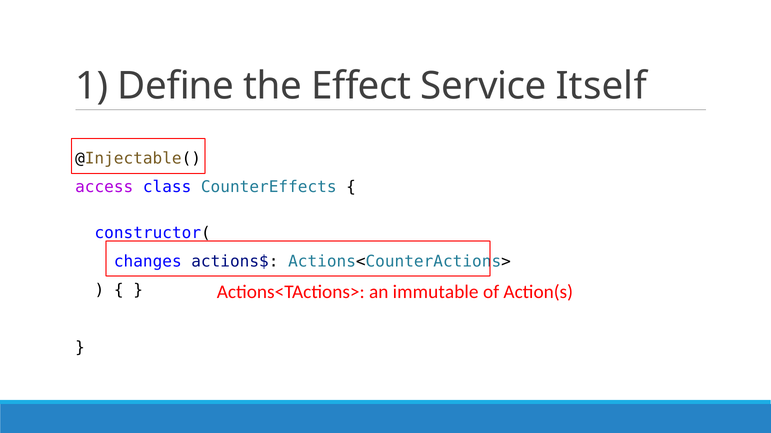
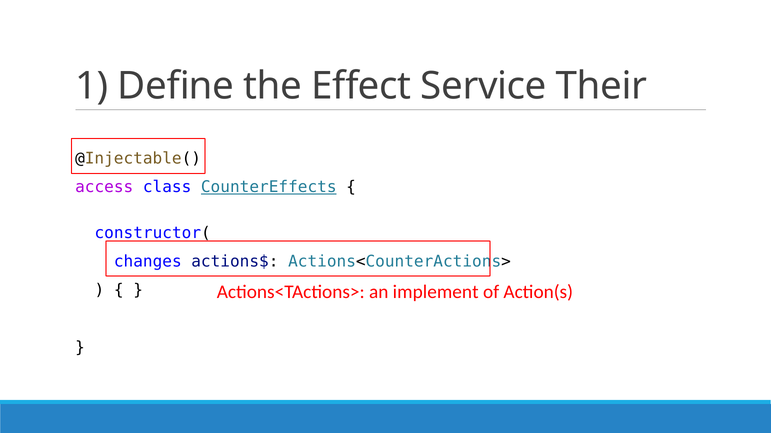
Itself: Itself -> Their
CounterEffects underline: none -> present
immutable: immutable -> implement
